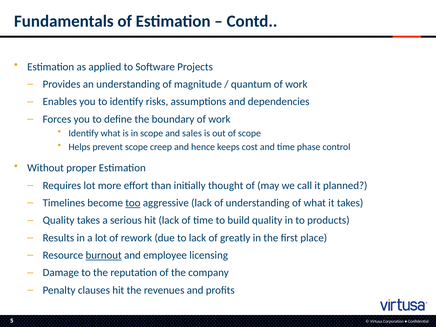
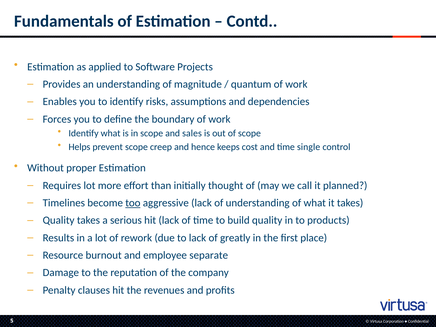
phase: phase -> single
burnout underline: present -> none
licensing: licensing -> separate
